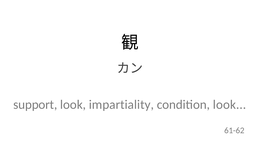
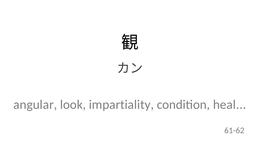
support: support -> angular
condition look: look -> heal
